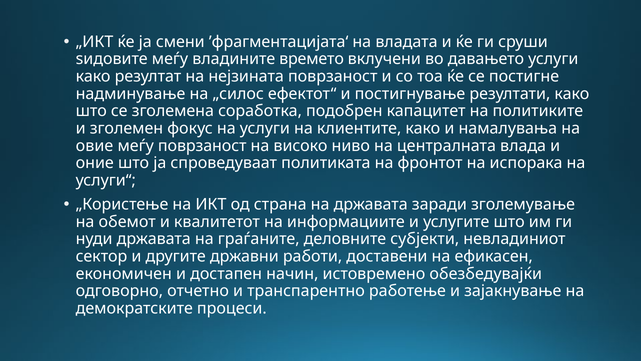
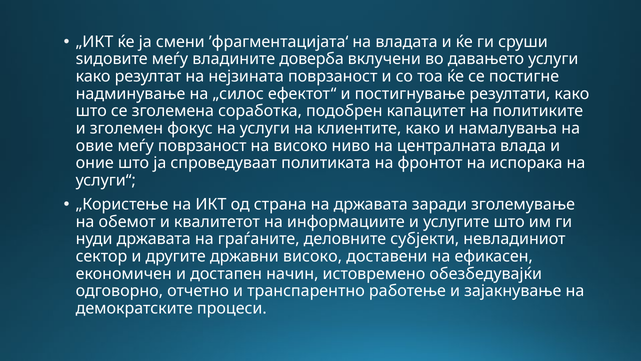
времето: времето -> доверба
државни работи: работи -> високо
